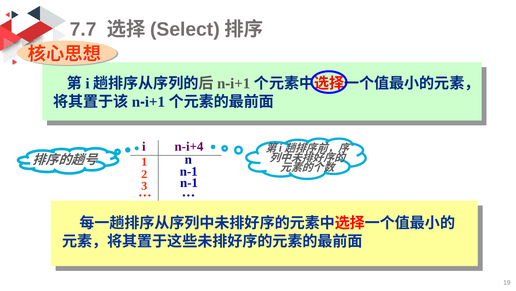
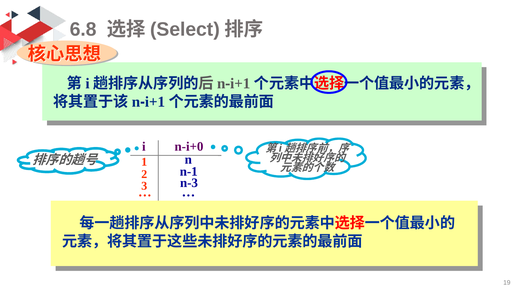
7.7: 7.7 -> 6.8
n-i+4: n-i+4 -> n-i+0
n-1 at (189, 182): n-1 -> n-3
